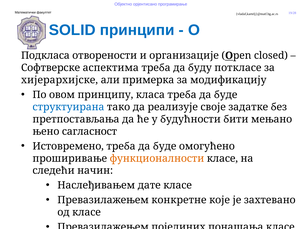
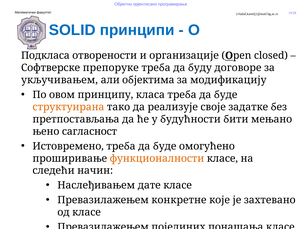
аспектима: аспектима -> препоруке
поткласе: поткласе -> договоре
хијерархијске: хијерархијске -> укључивањем
примерка: примерка -> објектима
структуирана colour: blue -> orange
